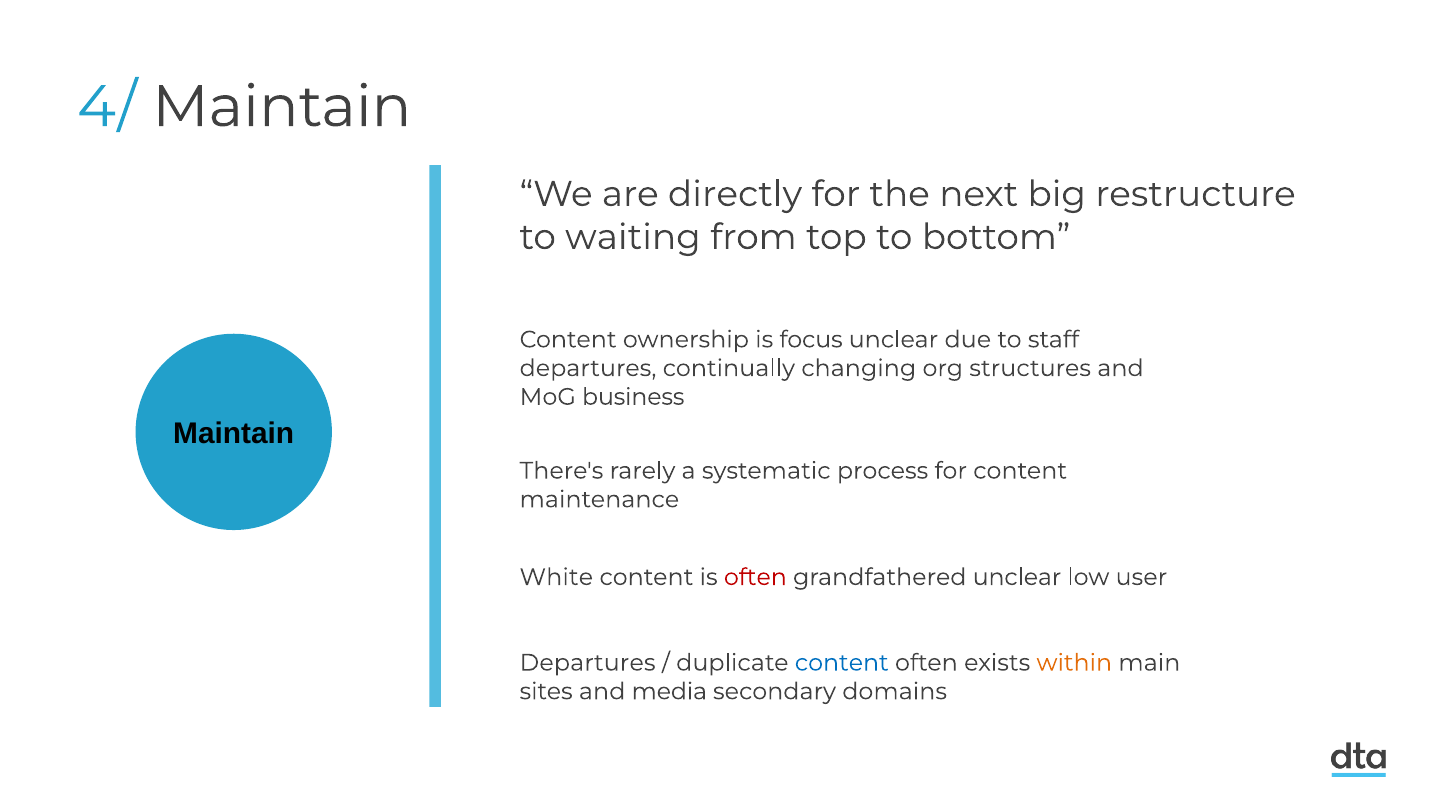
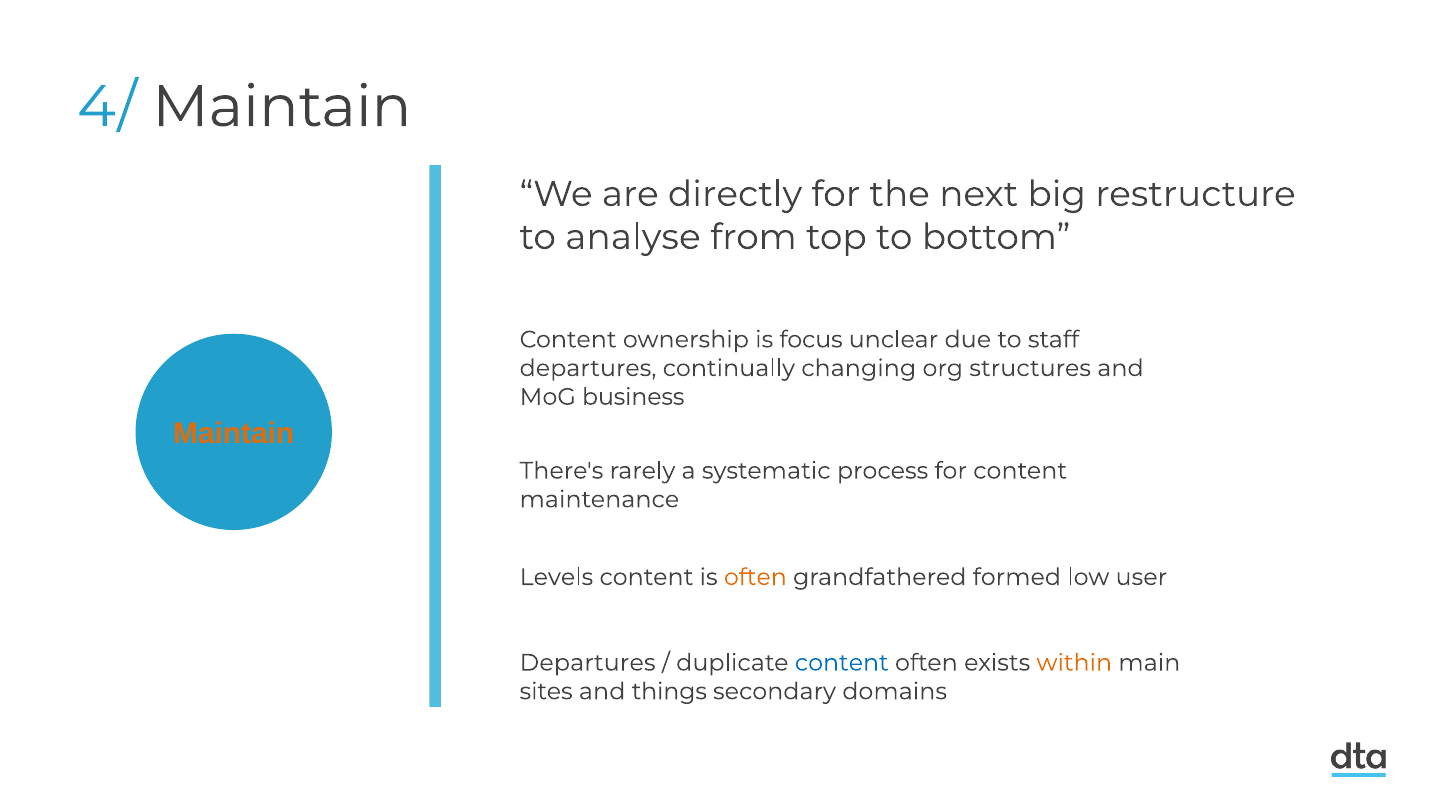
waiting: waiting -> analyse
Maintain at (234, 434) colour: black -> orange
White: White -> Levels
often at (755, 577) colour: red -> orange
grandfathered unclear: unclear -> formed
media: media -> things
